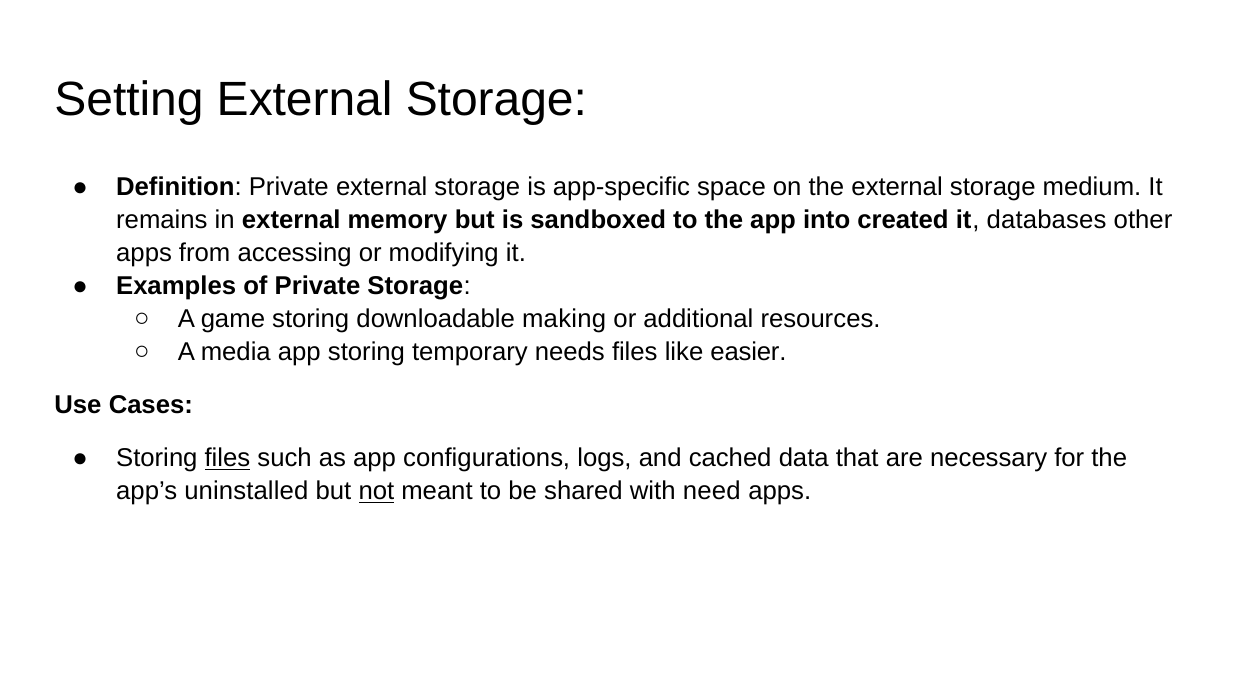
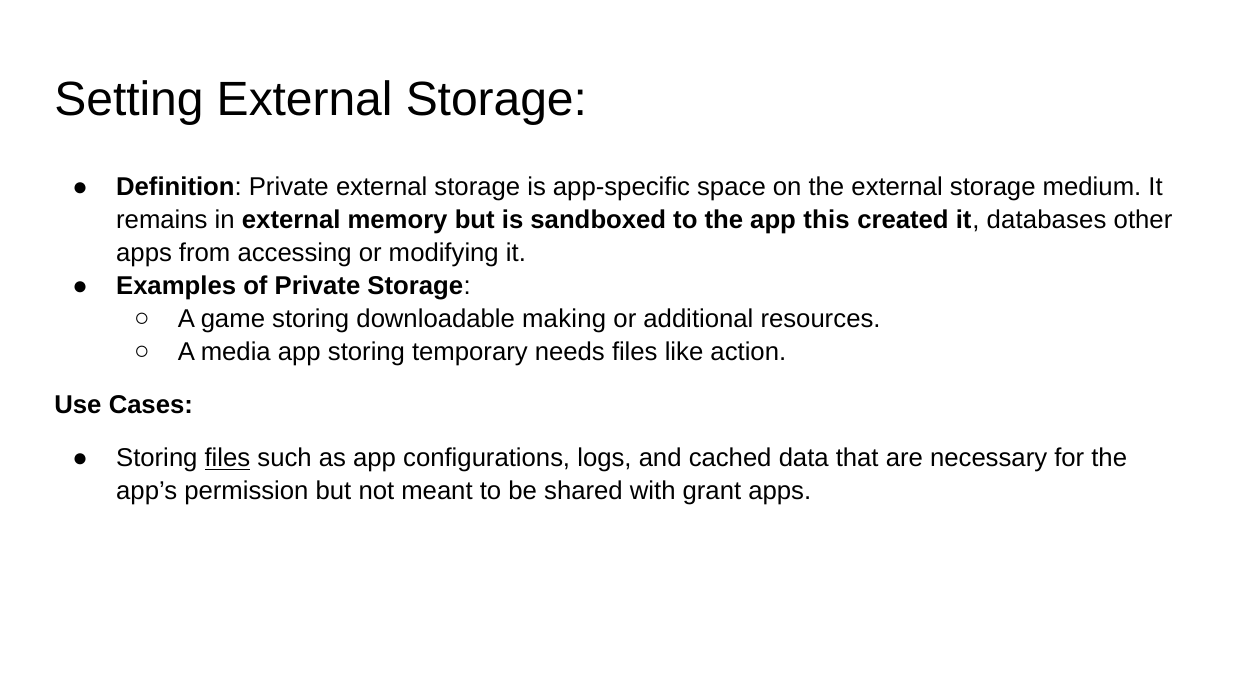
into: into -> this
easier: easier -> action
uninstalled: uninstalled -> permission
not underline: present -> none
need: need -> grant
